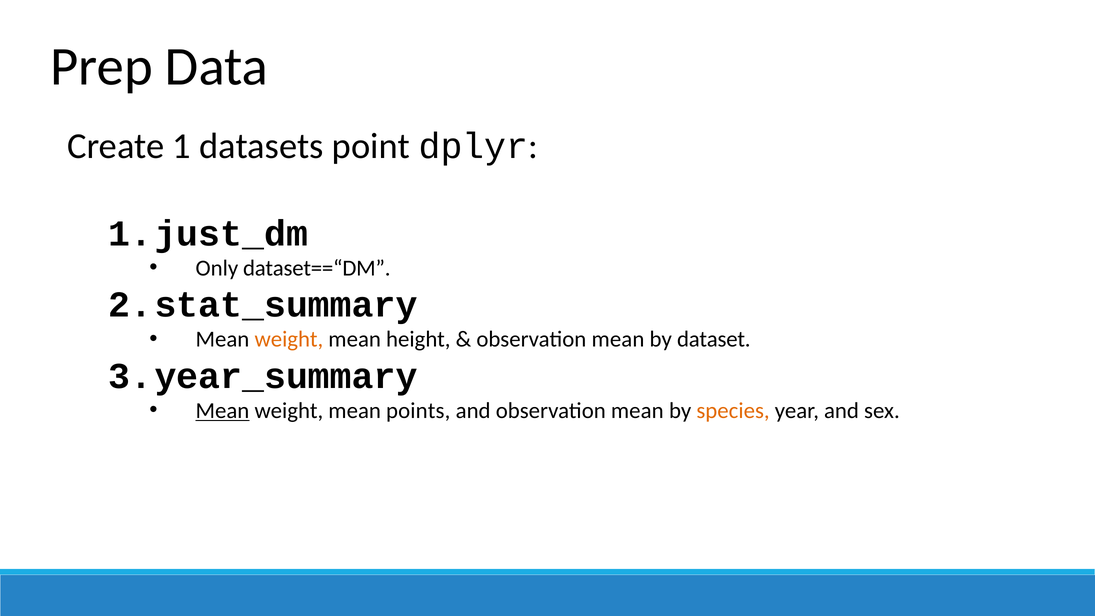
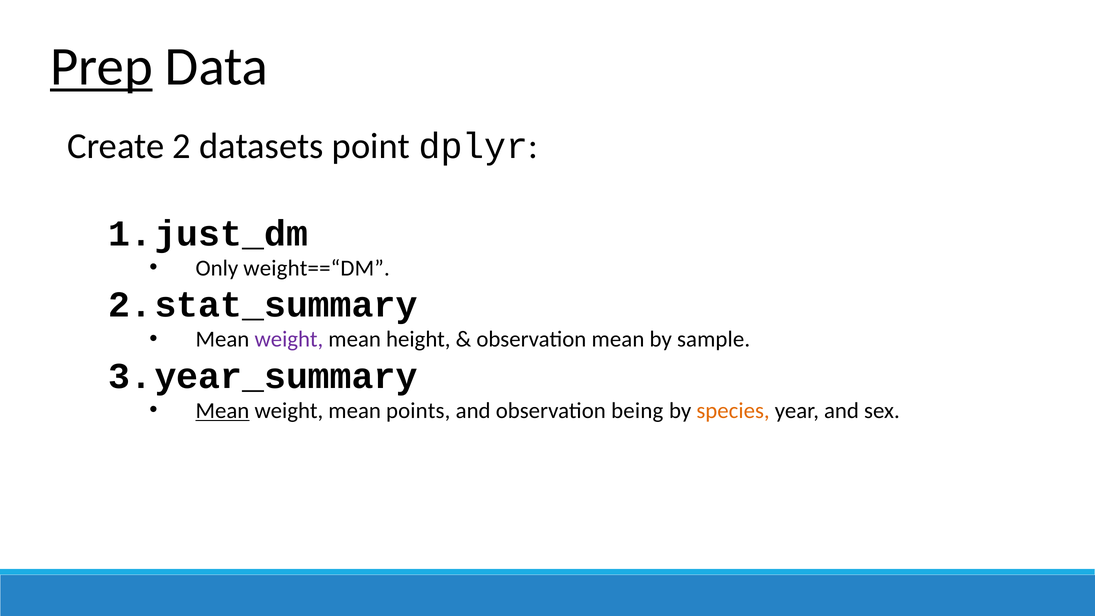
Prep underline: none -> present
1: 1 -> 2
dataset==“DM: dataset==“DM -> weight==“DM
weight at (289, 339) colour: orange -> purple
dataset: dataset -> sample
and observation mean: mean -> being
